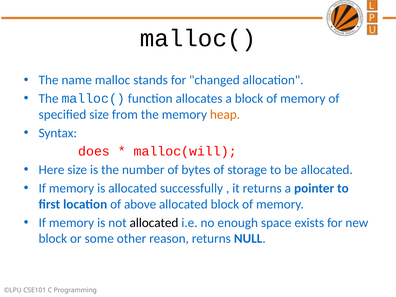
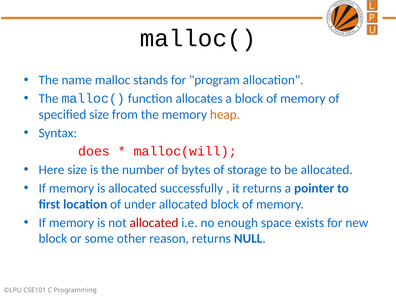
changed: changed -> program
above: above -> under
allocated at (154, 223) colour: black -> red
